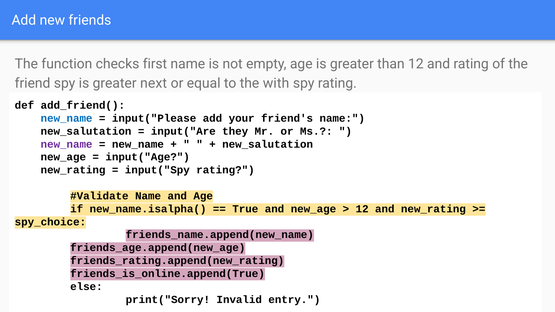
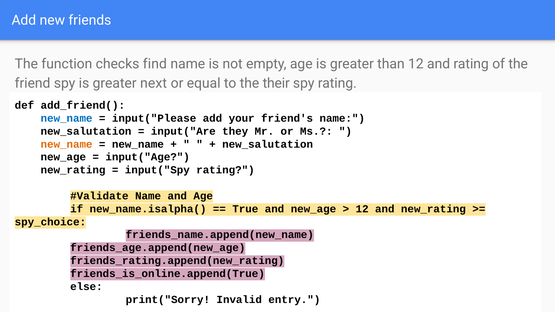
first: first -> find
with: with -> their
new_name at (67, 144) colour: purple -> orange
